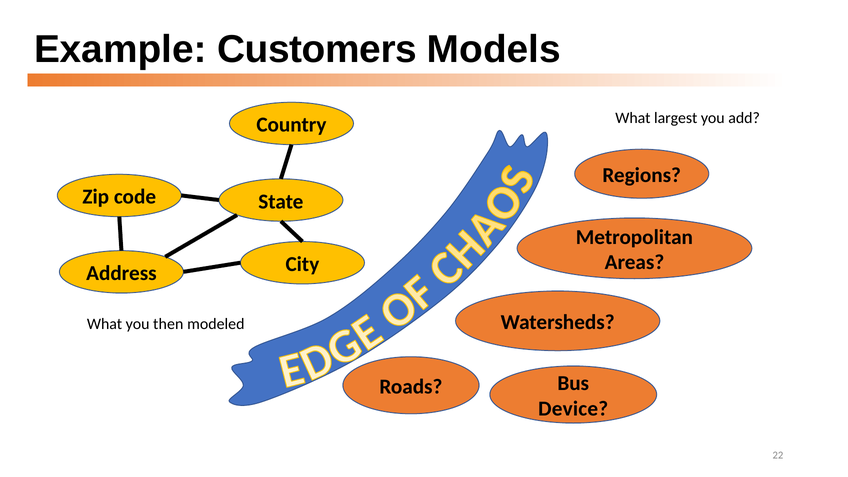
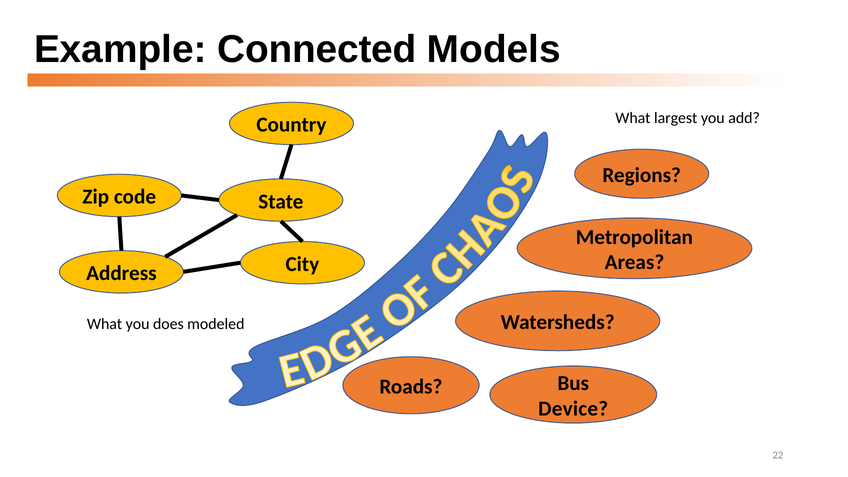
Customers: Customers -> Connected
then: then -> does
